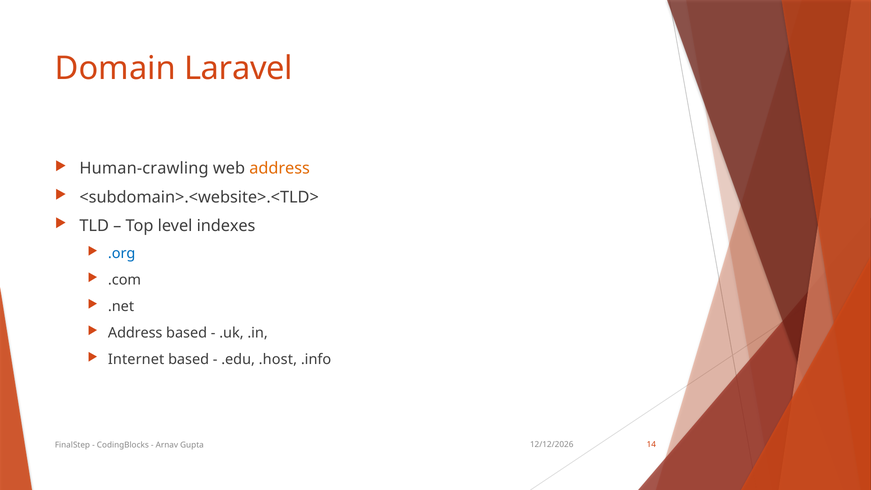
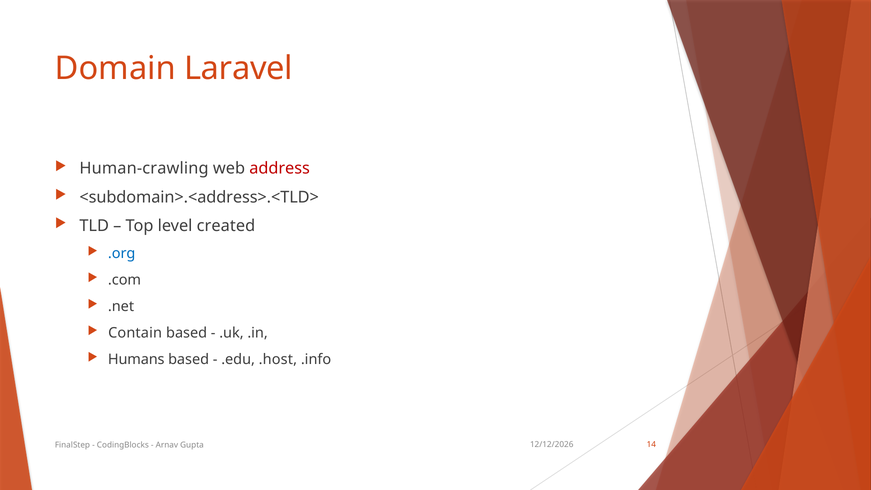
address at (280, 169) colour: orange -> red
<subdomain>.<website>.<TLD>: <subdomain>.<website>.<TLD> -> <subdomain>.<address>.<TLD>
indexes: indexes -> created
Address at (135, 333): Address -> Contain
Internet: Internet -> Humans
